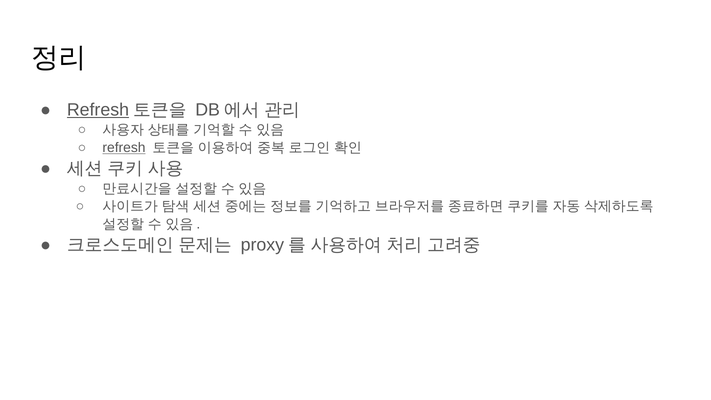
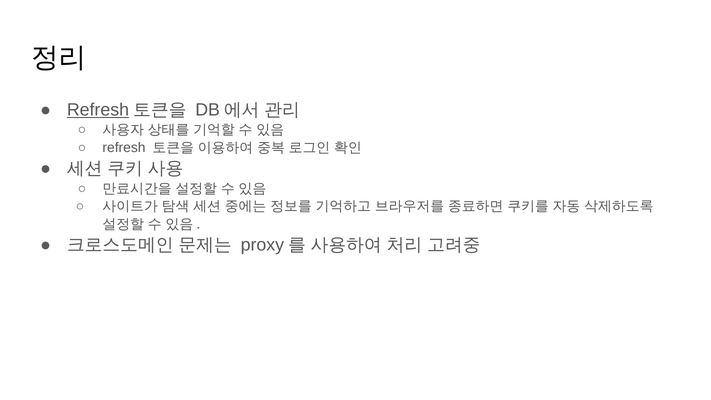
refresh at (124, 148) underline: present -> none
